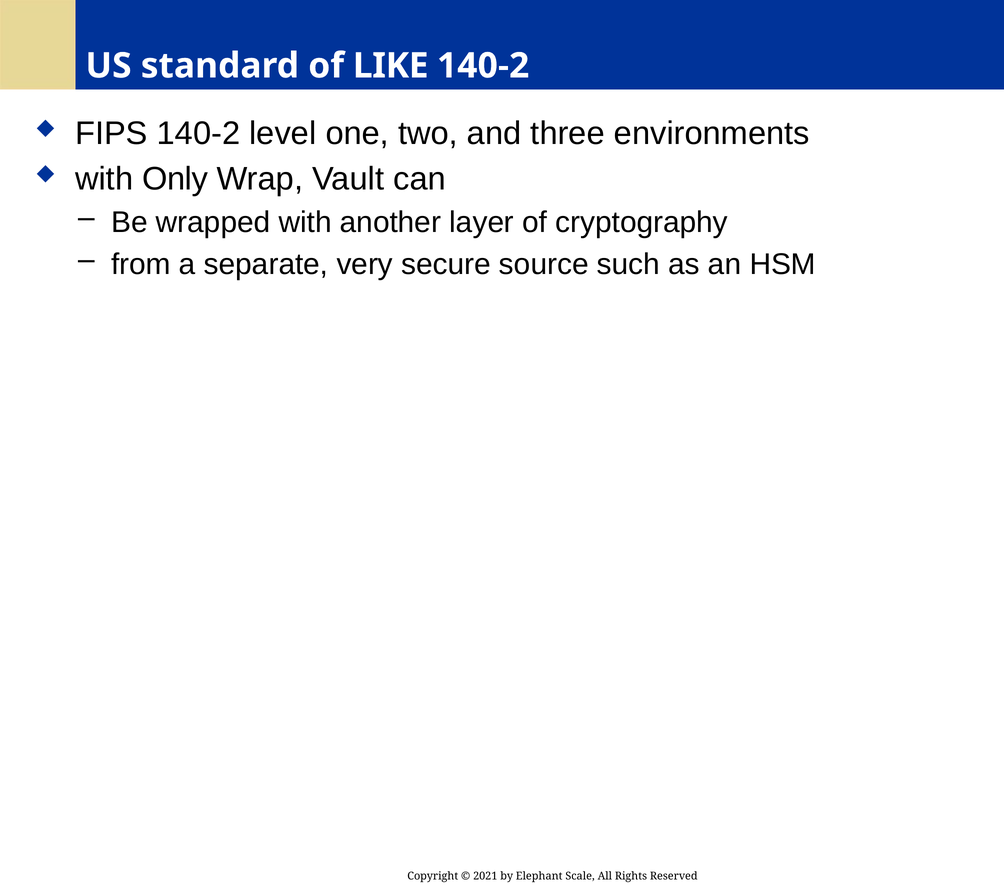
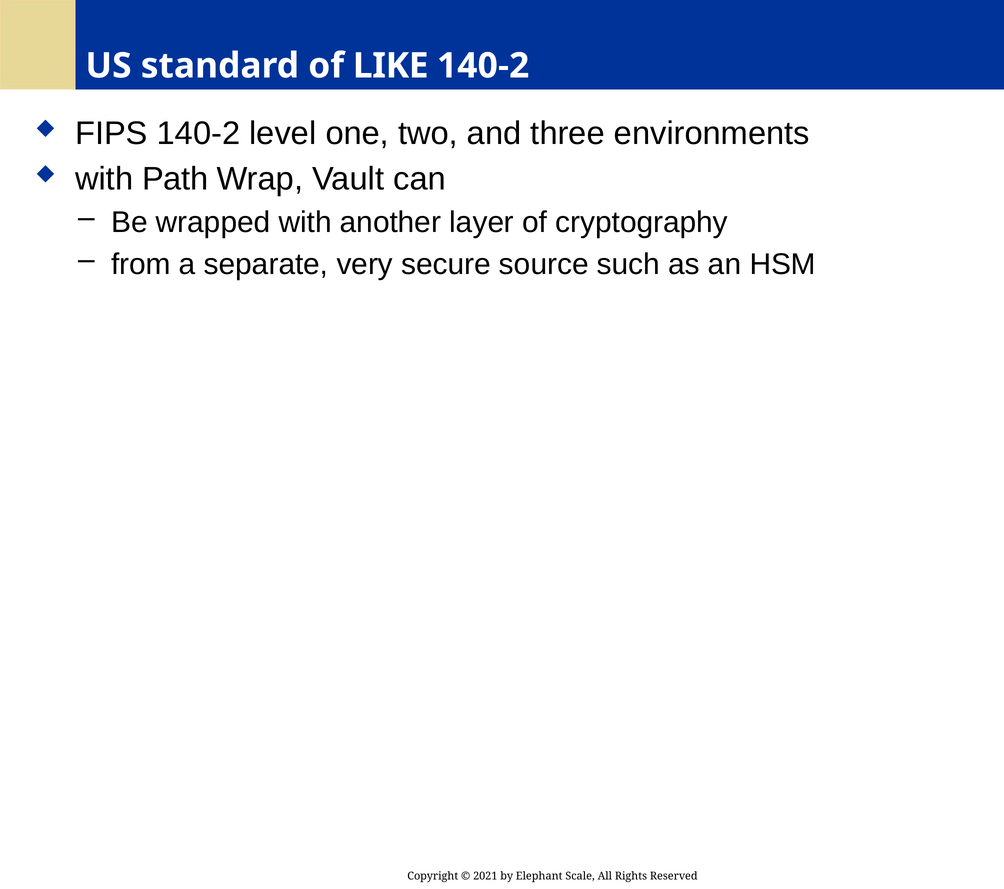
Only: Only -> Path
